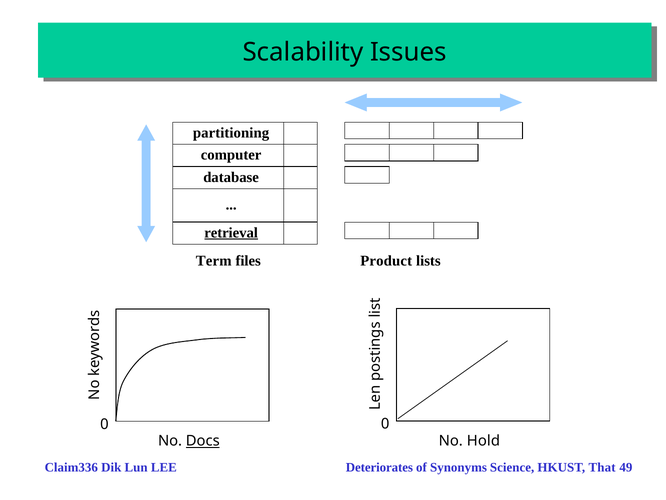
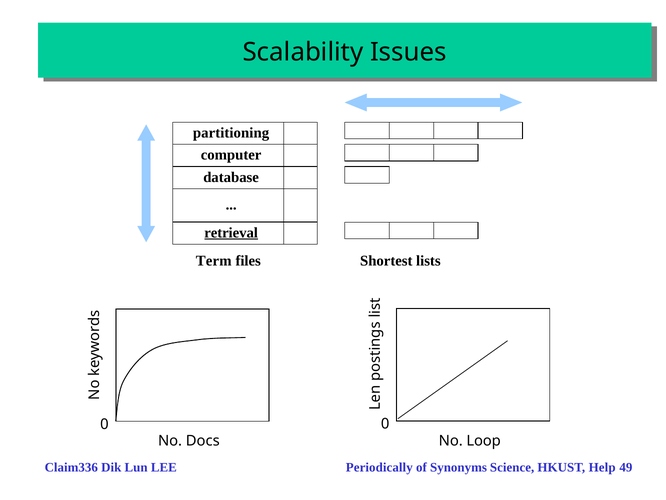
Product: Product -> Shortest
Hold: Hold -> Loop
Docs underline: present -> none
Deteriorates: Deteriorates -> Periodically
That: That -> Help
